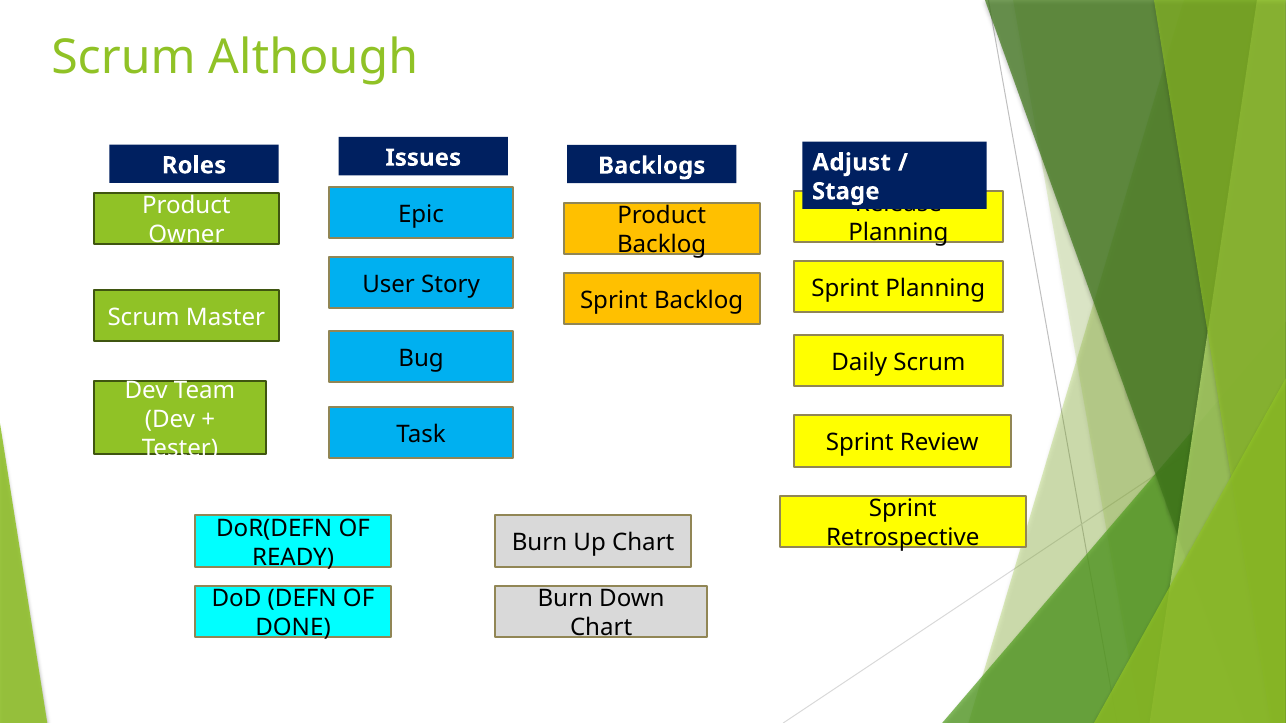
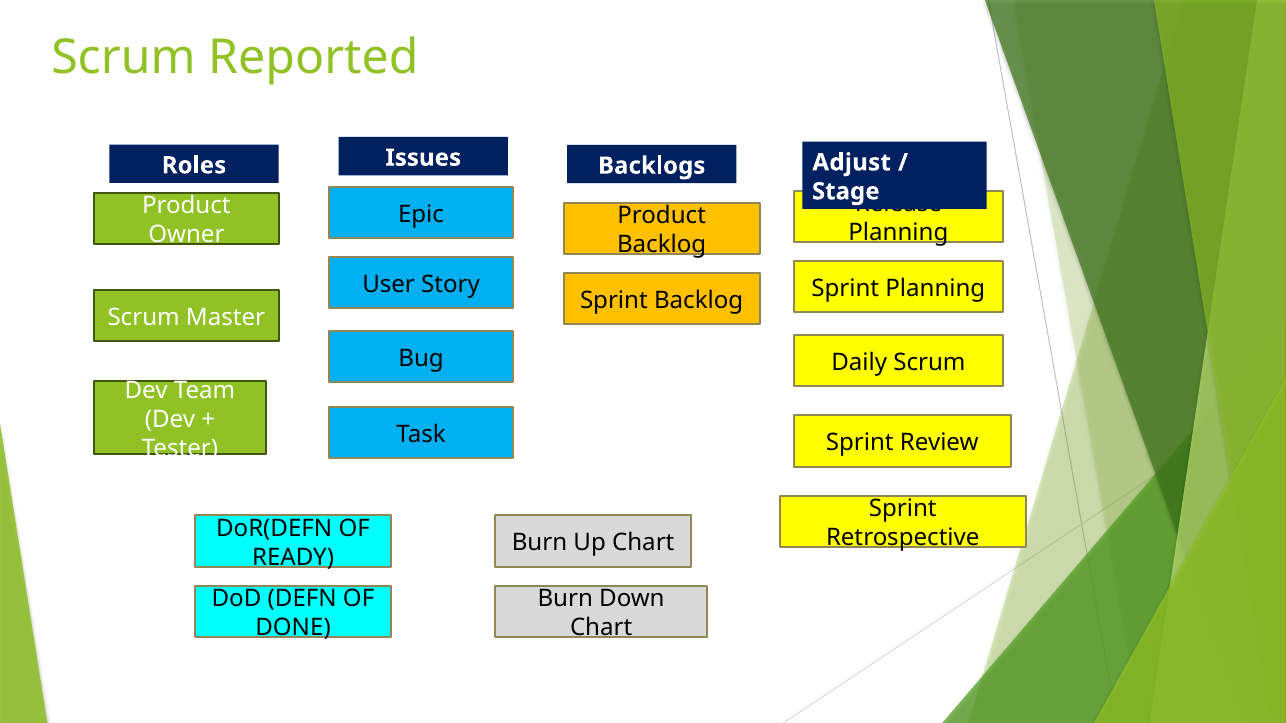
Although: Although -> Reported
